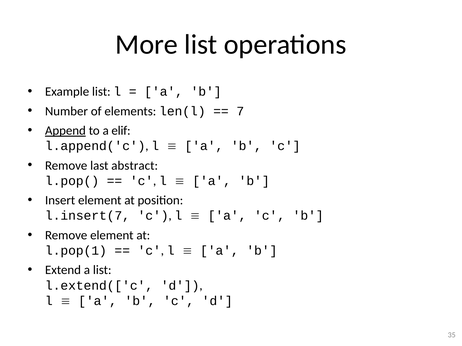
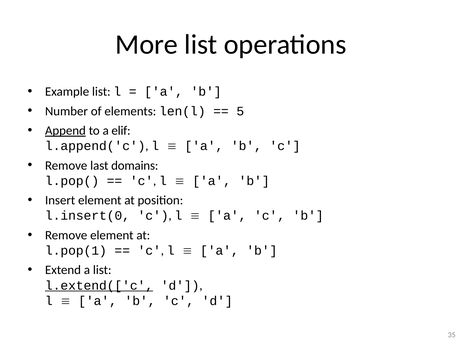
7: 7 -> 5
abstract: abstract -> domains
l.insert(7: l.insert(7 -> l.insert(0
l.extend(['c underline: none -> present
